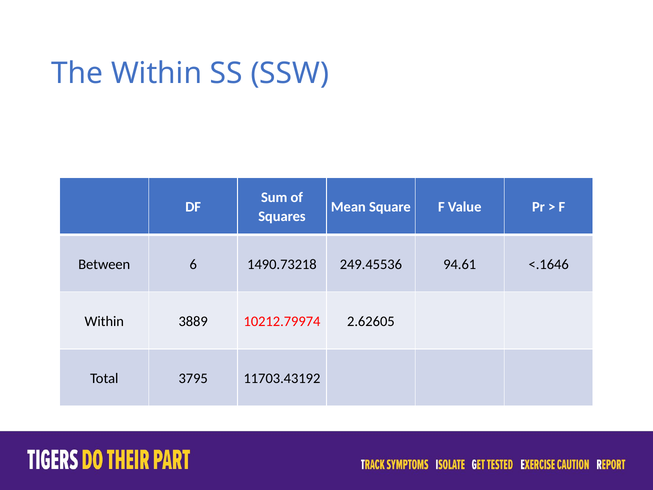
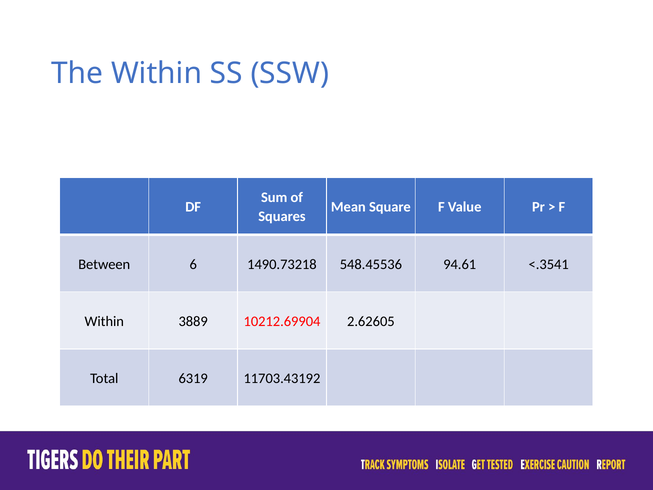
249.45536: 249.45536 -> 548.45536
<.1646: <.1646 -> <.3541
10212.79974: 10212.79974 -> 10212.69904
3795: 3795 -> 6319
